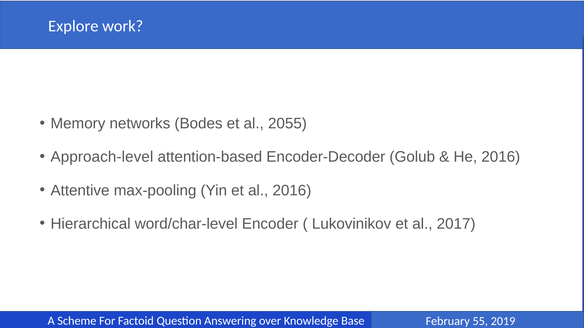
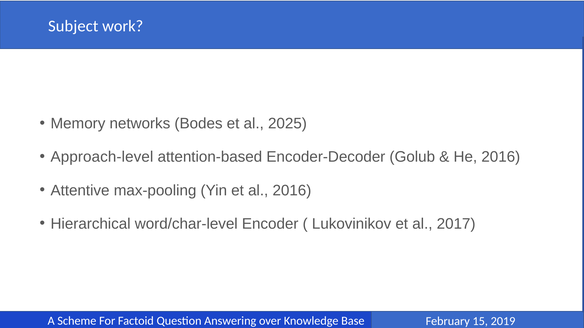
Explore: Explore -> Subject
2055: 2055 -> 2025
55: 55 -> 15
